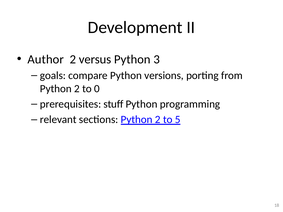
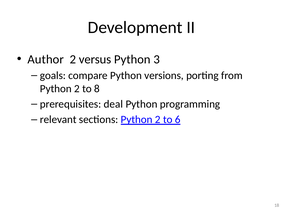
0: 0 -> 8
stuff: stuff -> deal
5: 5 -> 6
